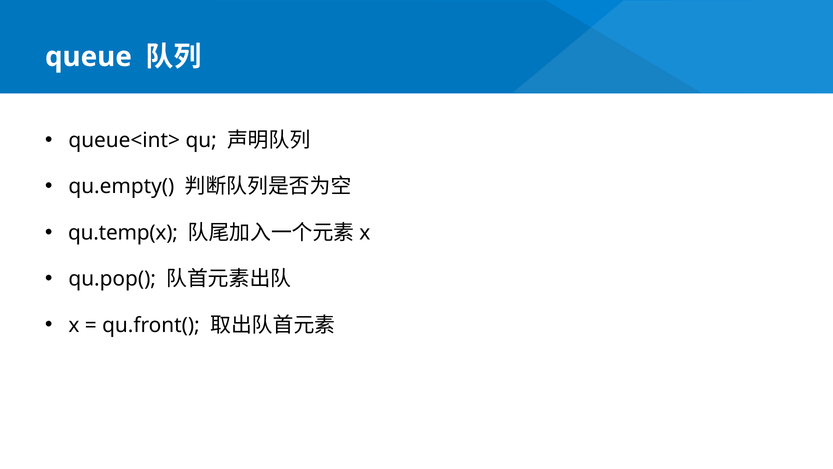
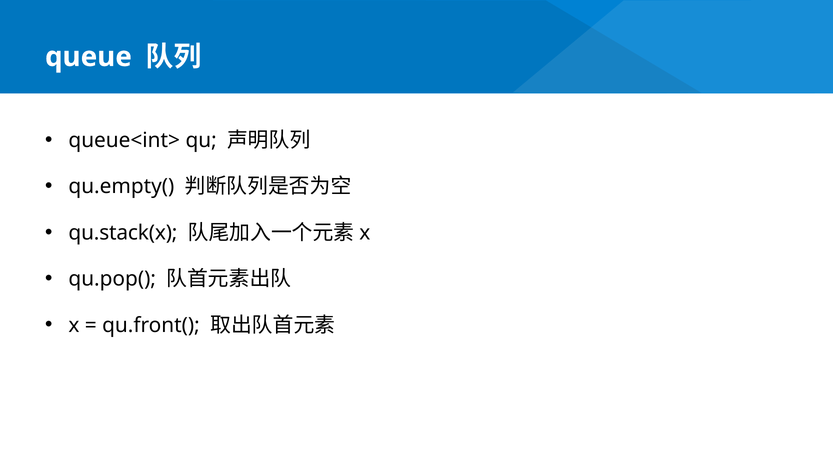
qu.temp(x: qu.temp(x -> qu.stack(x
